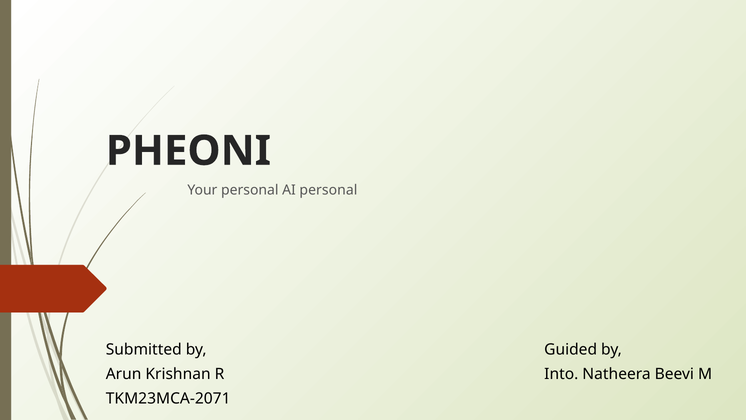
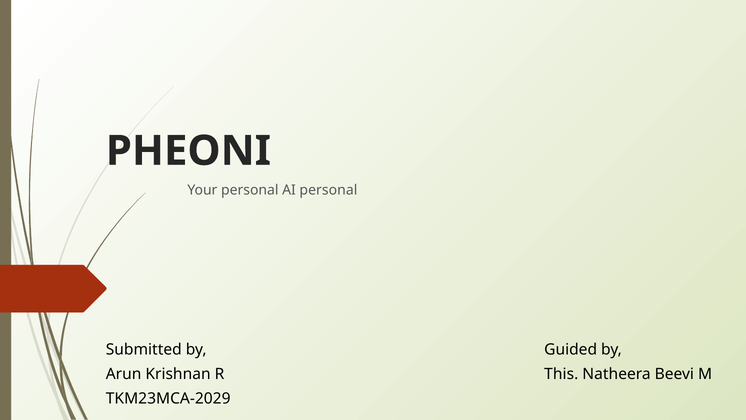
Into: Into -> This
TKM23MCA-2071: TKM23MCA-2071 -> TKM23MCA-2029
